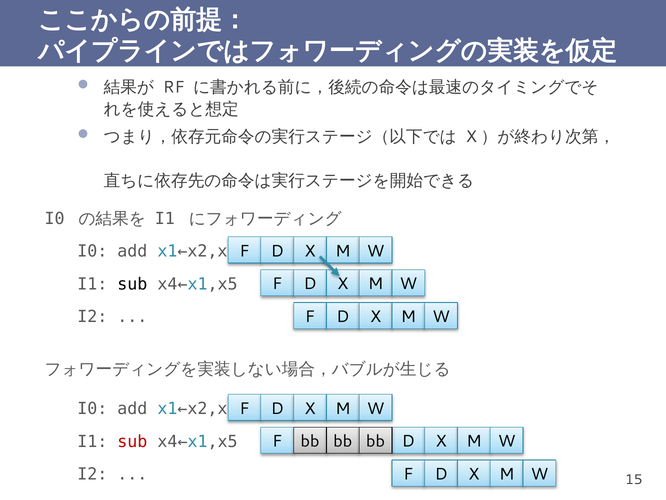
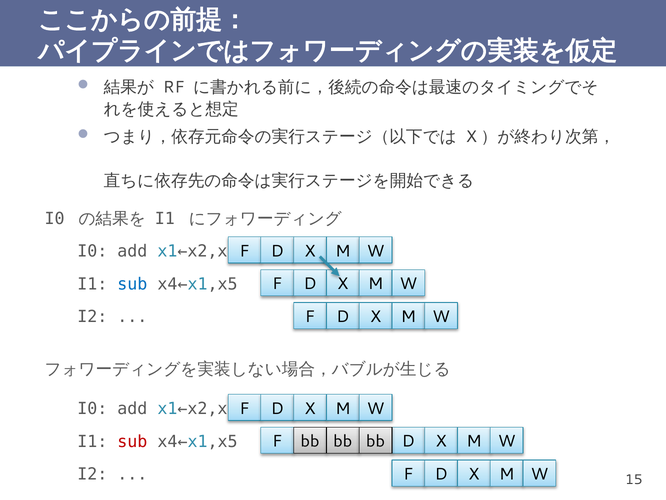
sub at (132, 284) colour: black -> blue
